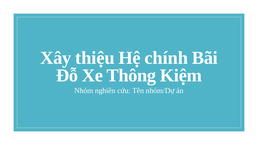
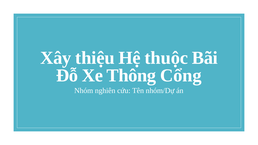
chính: chính -> thuộc
Kiệm: Kiệm -> Cổng
